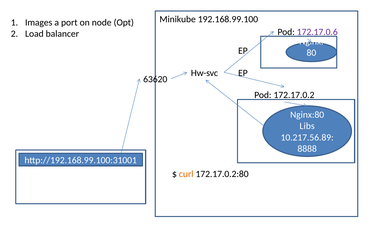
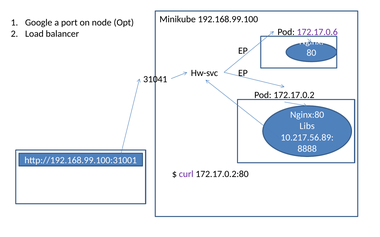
Images: Images -> Google
63620: 63620 -> 31041
curl colour: orange -> purple
